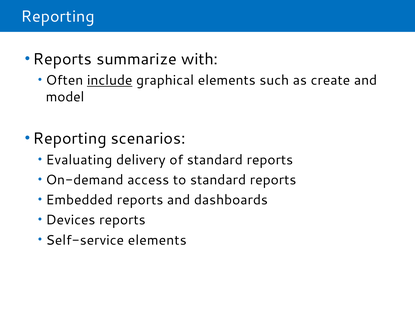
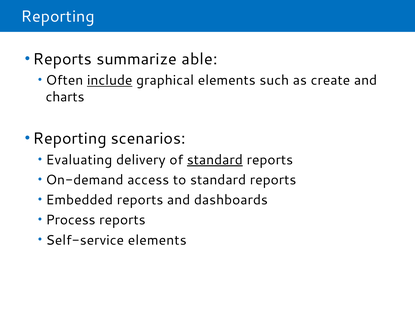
with: with -> able
model: model -> charts
standard at (215, 160) underline: none -> present
Devices: Devices -> Process
